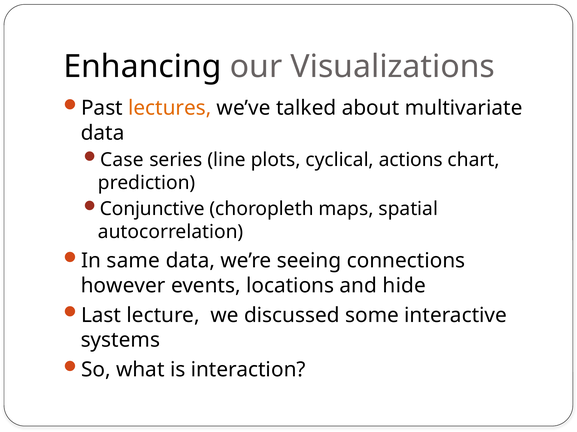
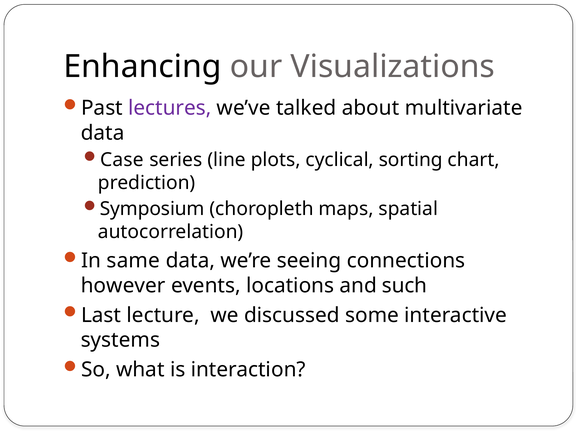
lectures colour: orange -> purple
actions: actions -> sorting
Conjunctive: Conjunctive -> Symposium
hide: hide -> such
